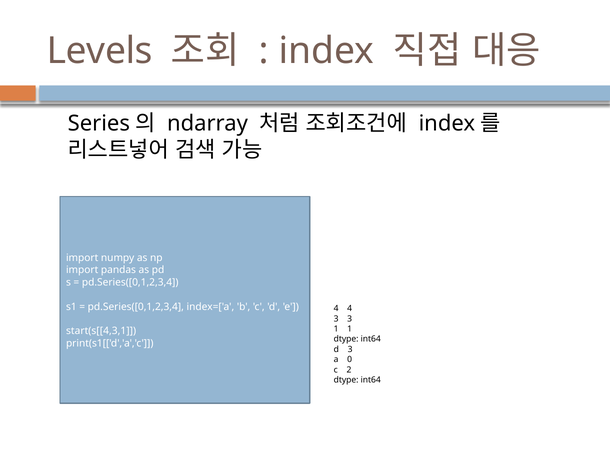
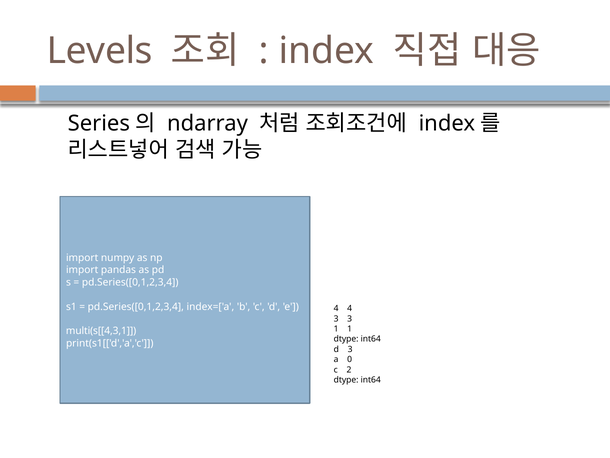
start(s[[4,3,1: start(s[[4,3,1 -> multi(s[[4,3,1
